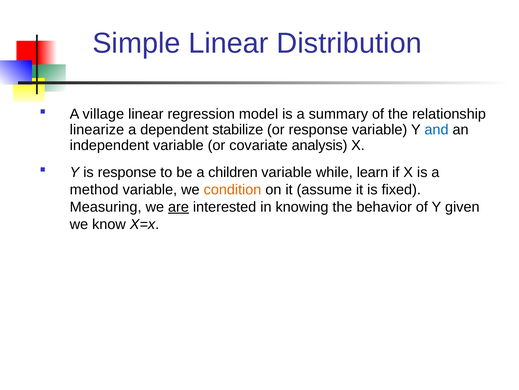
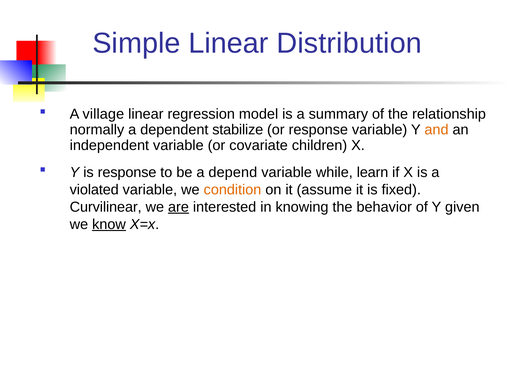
linearize: linearize -> normally
and colour: blue -> orange
analysis: analysis -> children
children: children -> depend
method: method -> violated
Measuring: Measuring -> Curvilinear
know underline: none -> present
